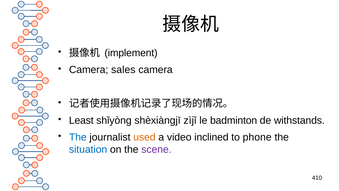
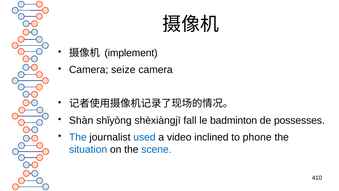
sales: sales -> seize
Least: Least -> Shàn
zìjǐ: zìjǐ -> fall
withstands: withstands -> possesses
used colour: orange -> blue
scene colour: purple -> blue
